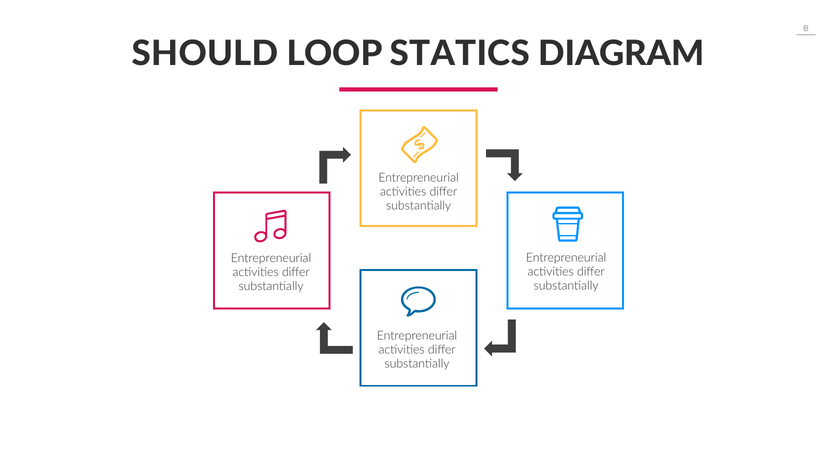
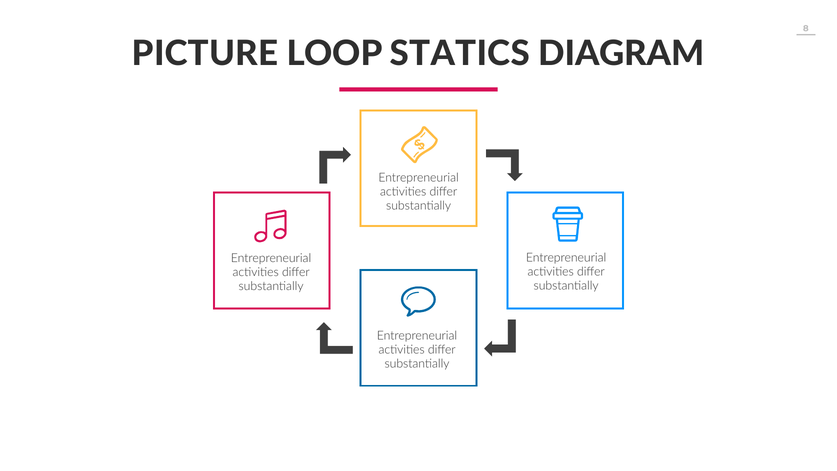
SHOULD: SHOULD -> PICTURE
